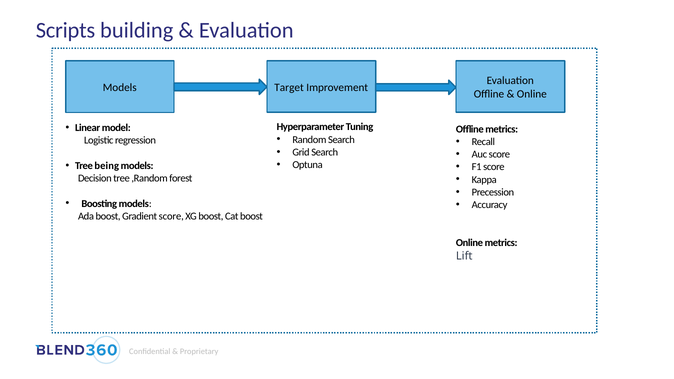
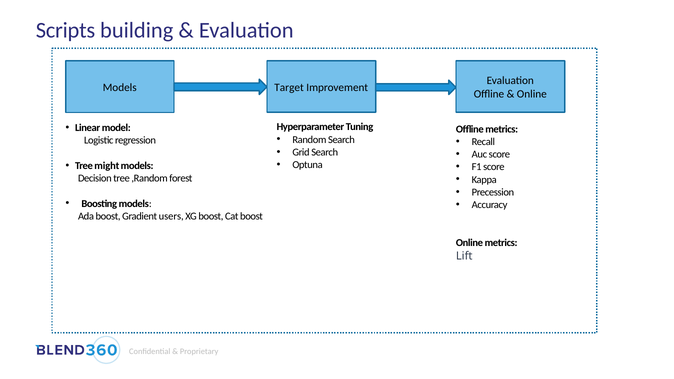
being: being -> might
Gradient score: score -> users
